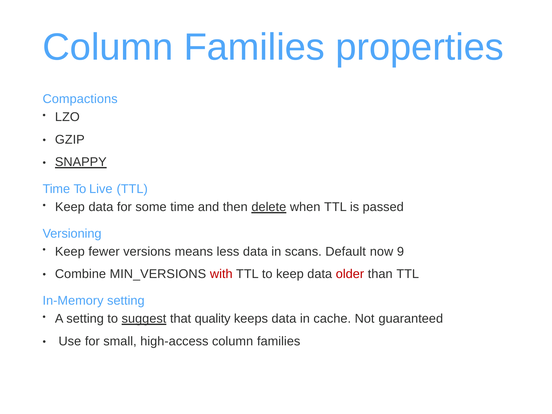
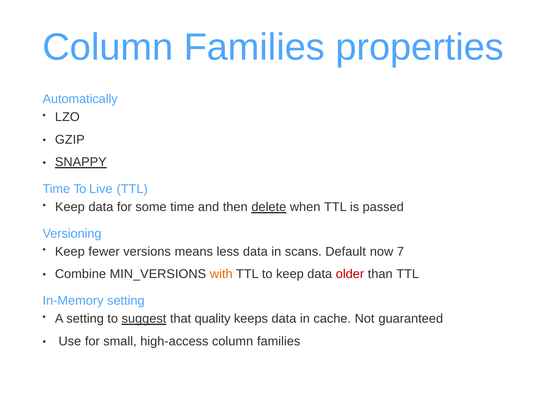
Compactions: Compactions -> Automatically
9: 9 -> 7
with colour: red -> orange
